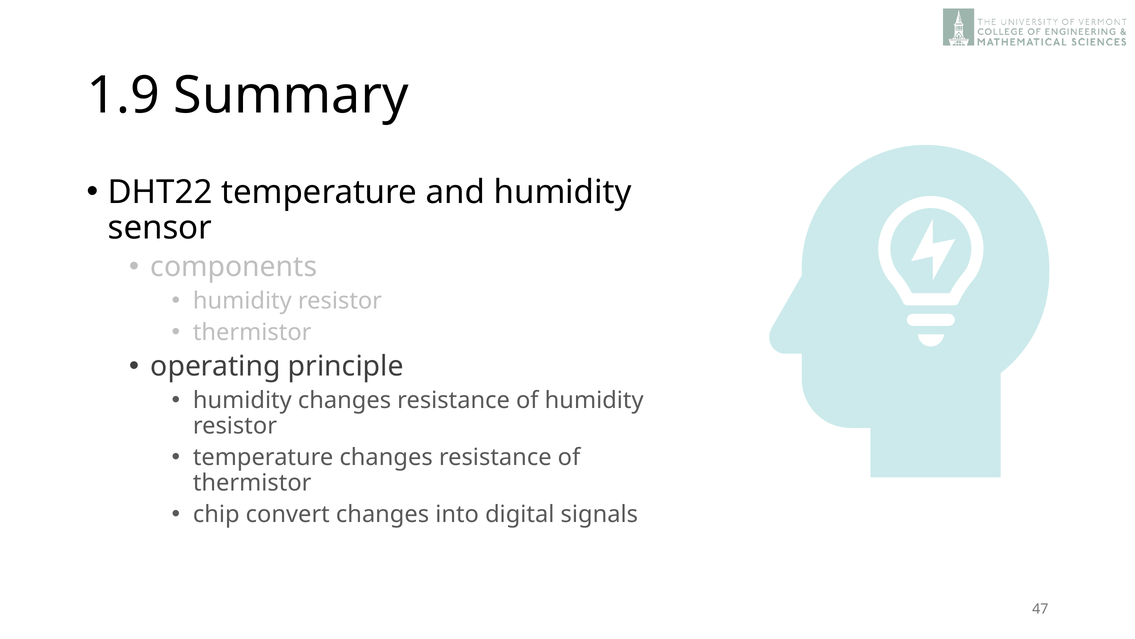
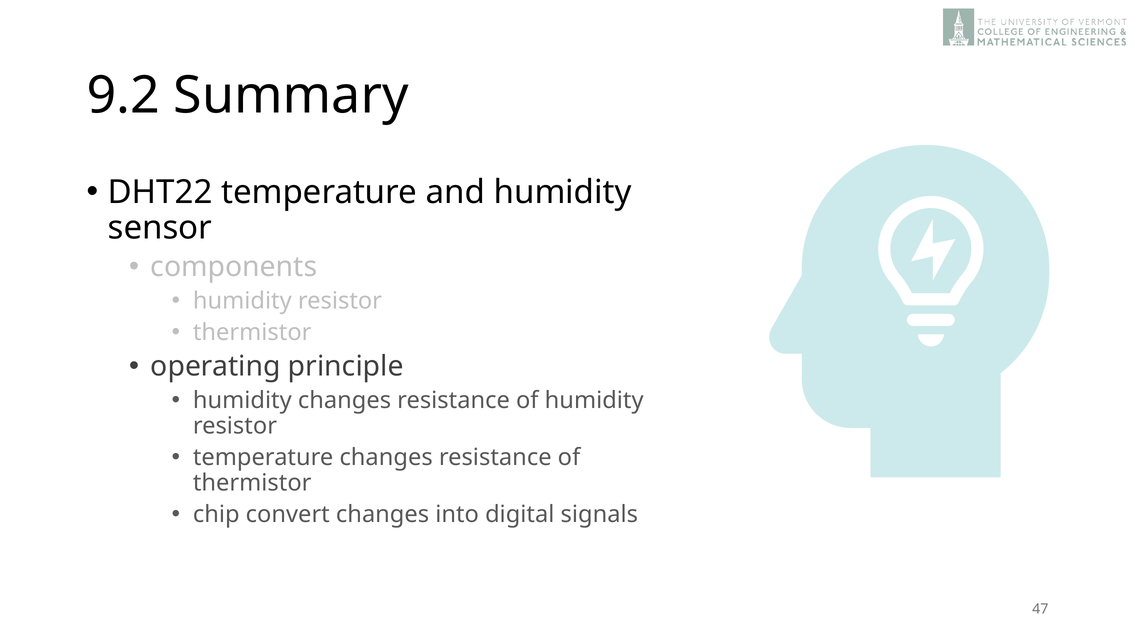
1.9: 1.9 -> 9.2
